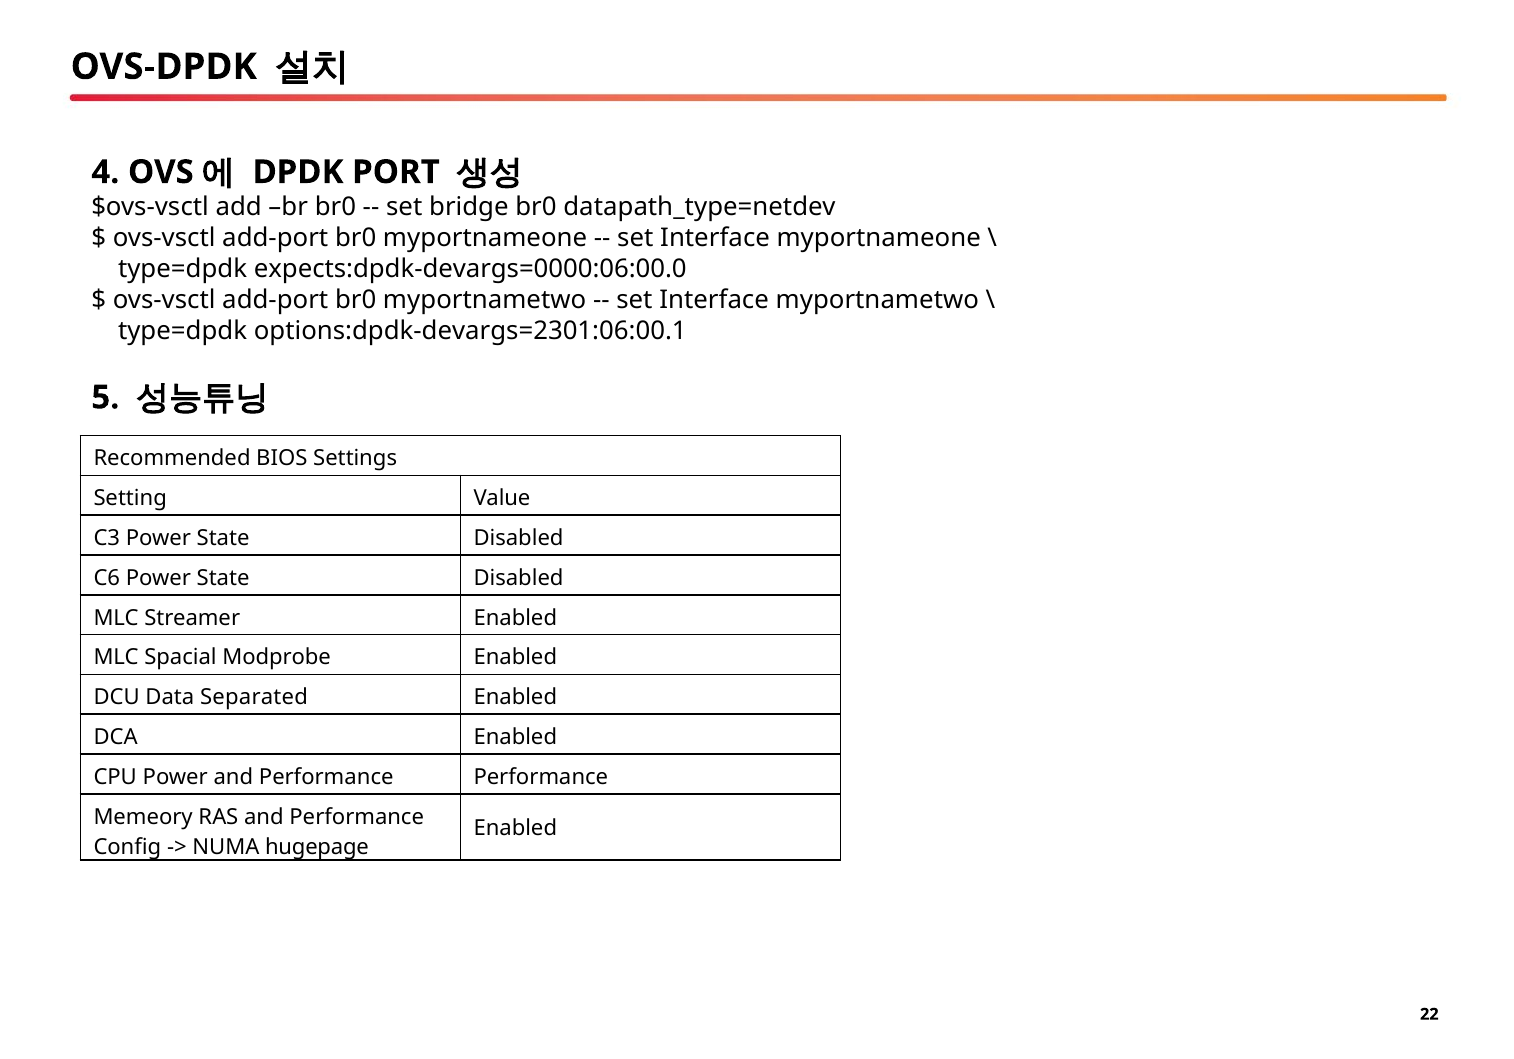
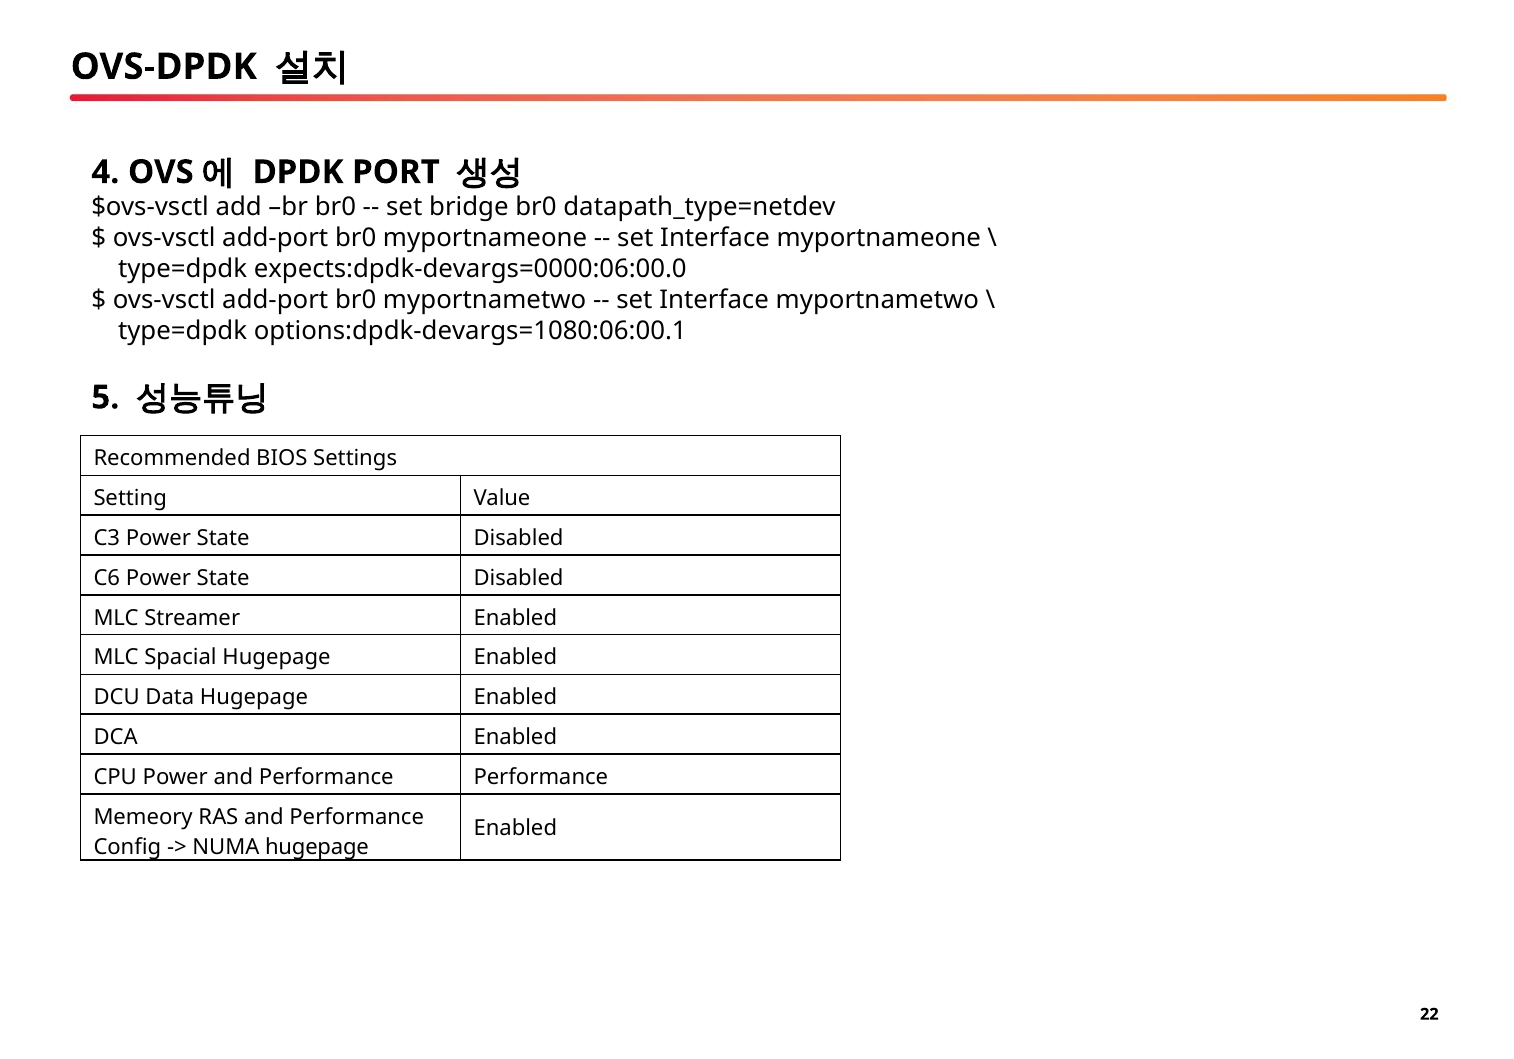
options:dpdk-devargs=2301:06:00.1: options:dpdk-devargs=2301:06:00.1 -> options:dpdk-devargs=1080:06:00.1
Spacial Modprobe: Modprobe -> Hugepage
Data Separated: Separated -> Hugepage
